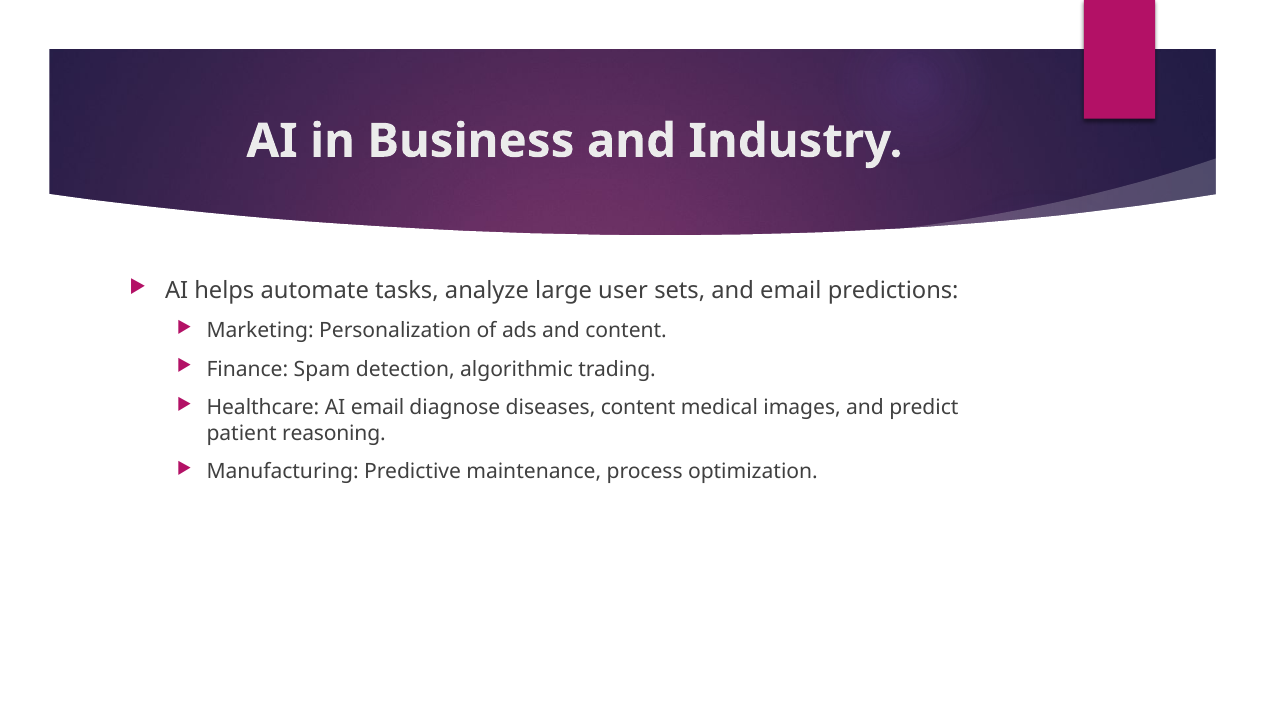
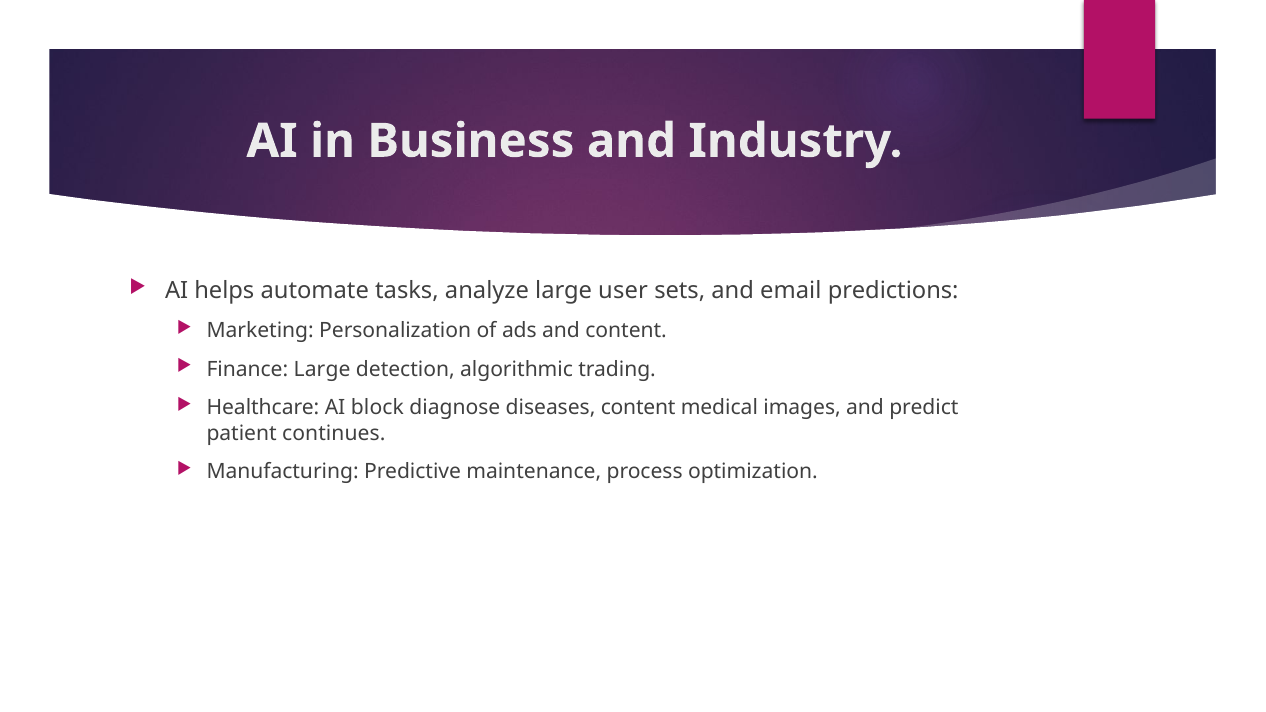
Finance Spam: Spam -> Large
AI email: email -> block
reasoning: reasoning -> continues
